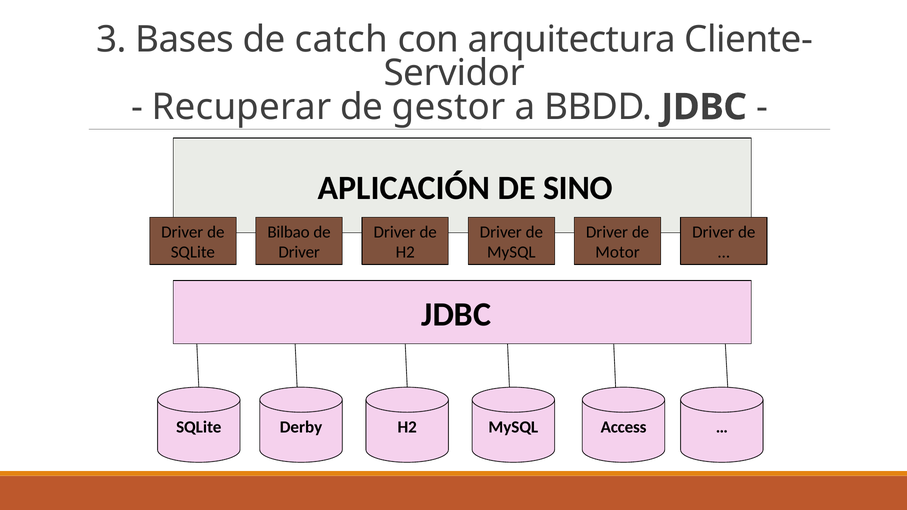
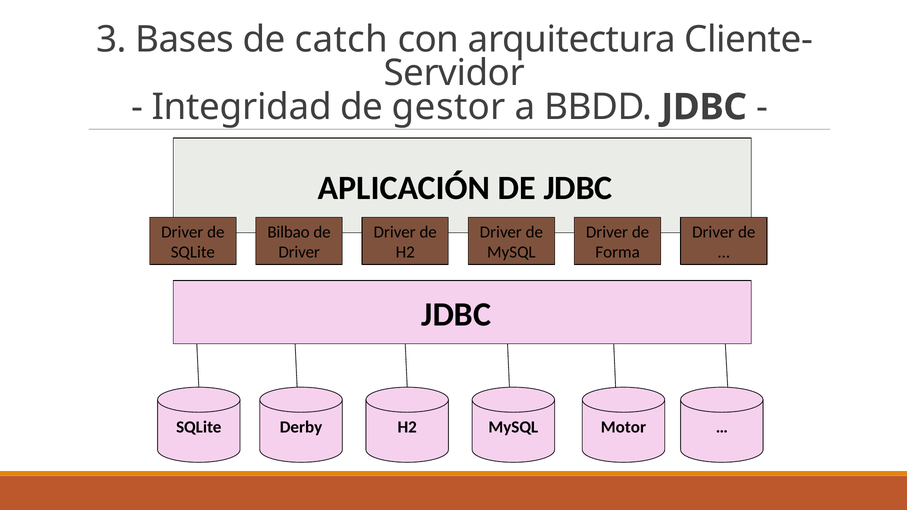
Recuperar: Recuperar -> Integridad
DE SINO: SINO -> JDBC
Motor: Motor -> Forma
Access: Access -> Motor
